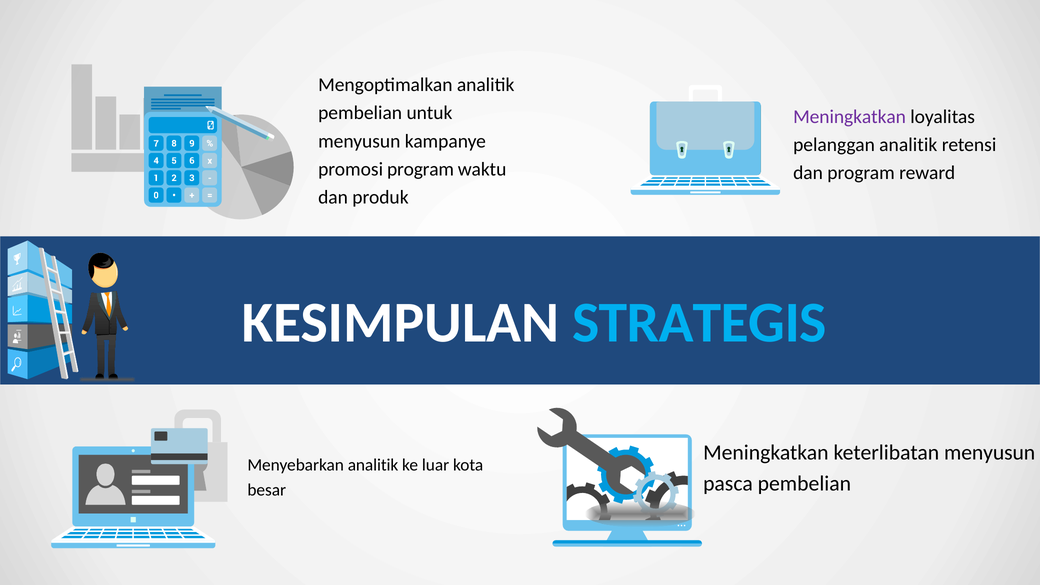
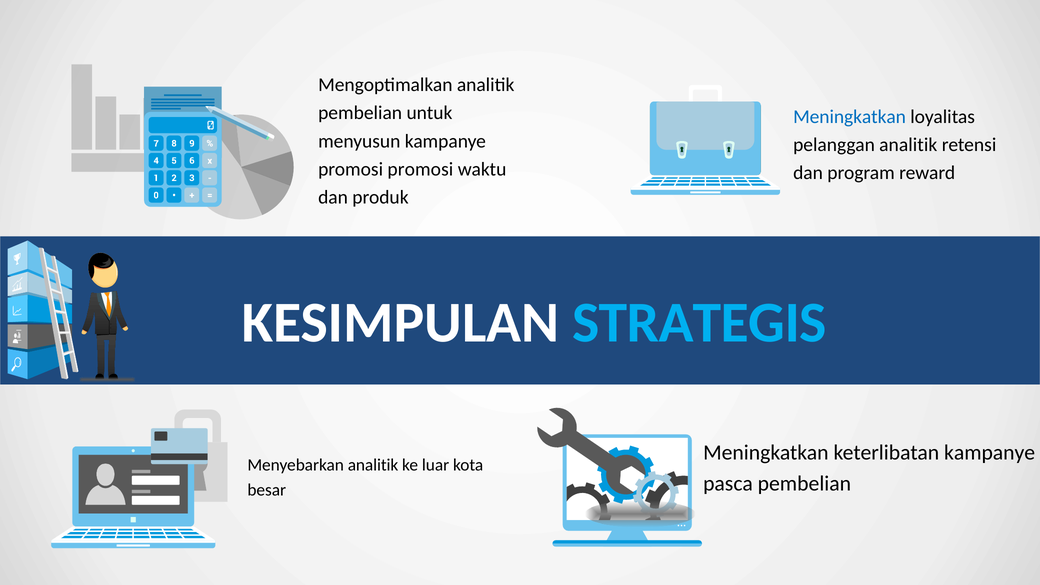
Meningkatkan at (850, 117) colour: purple -> blue
promosi program: program -> promosi
keterlibatan menyusun: menyusun -> kampanye
